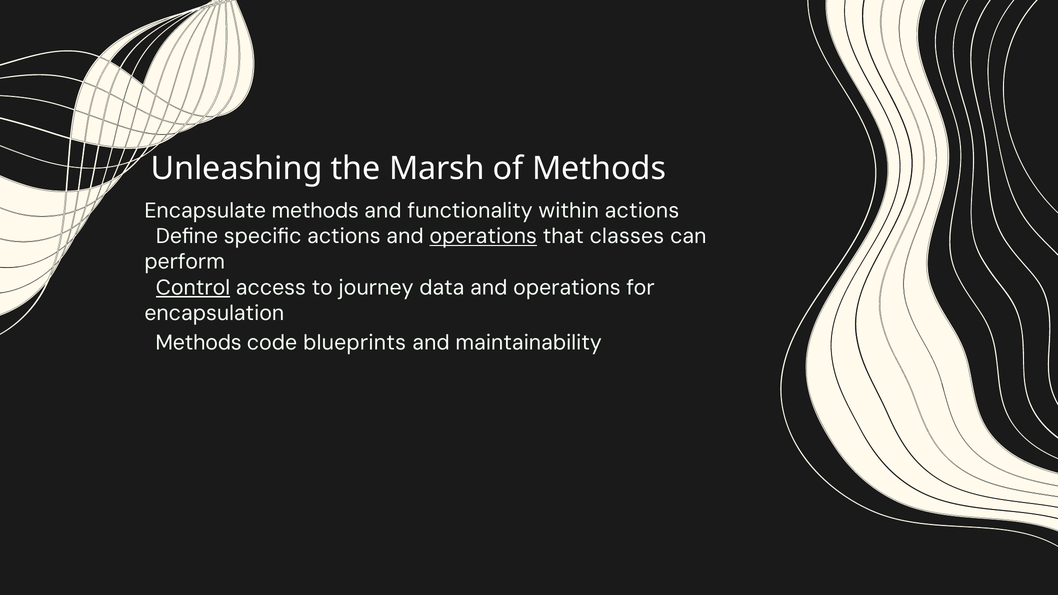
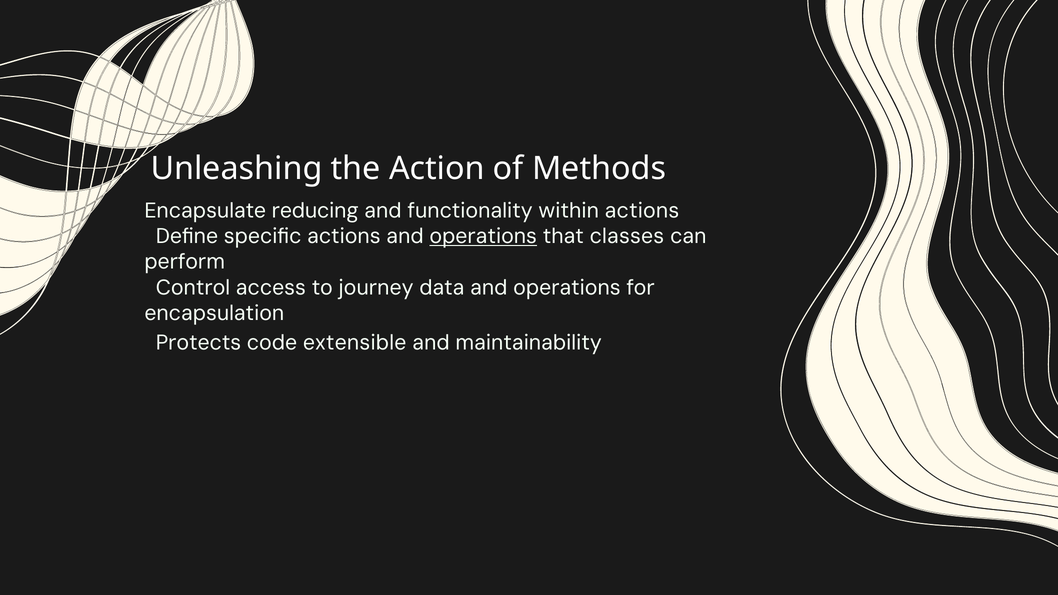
Marsh: Marsh -> Action
Encapsulate methods: methods -> reducing
Control underline: present -> none
Methods at (199, 343): Methods -> Protects
blueprints: blueprints -> extensible
